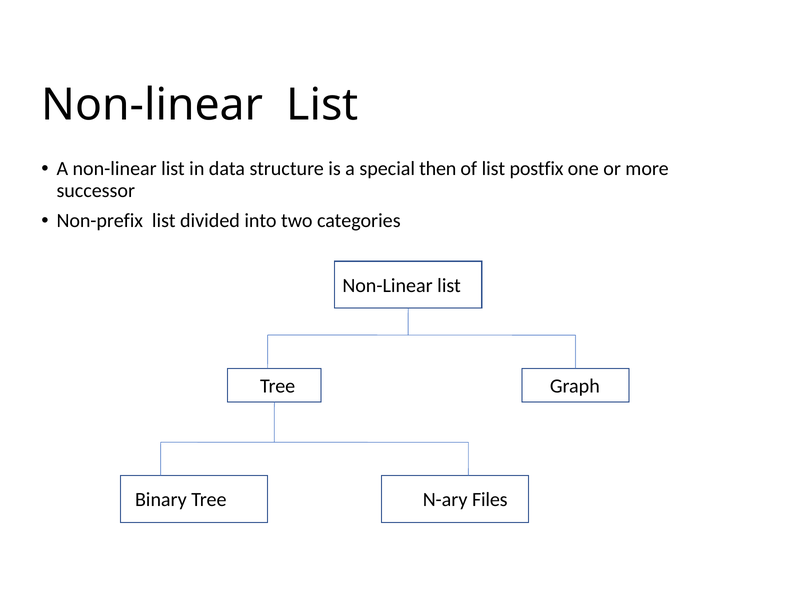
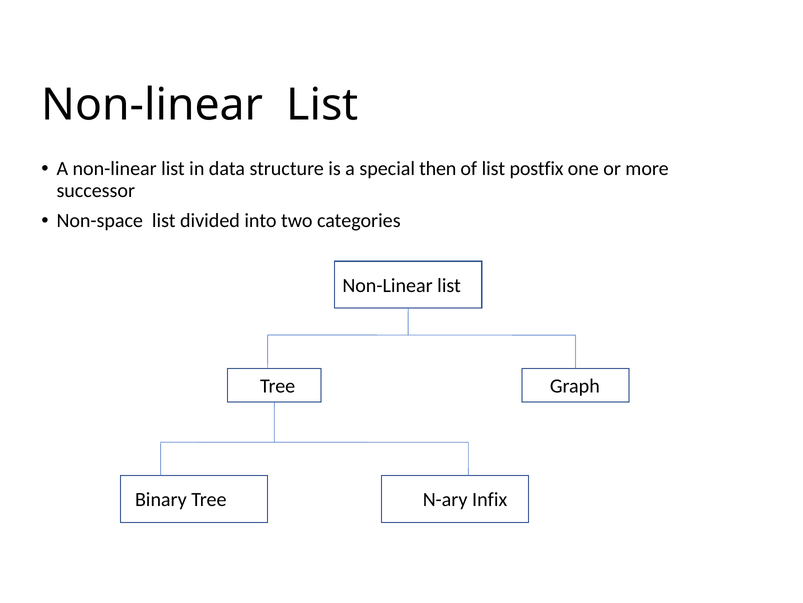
Non-prefix: Non-prefix -> Non-space
Files: Files -> Infix
